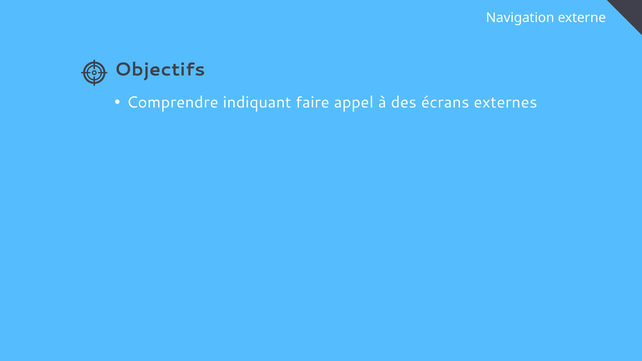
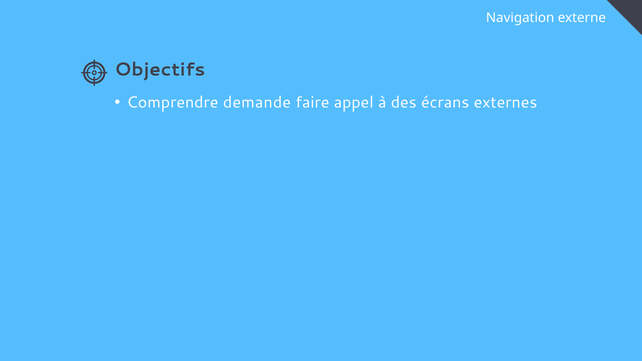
indiquant: indiquant -> demande
